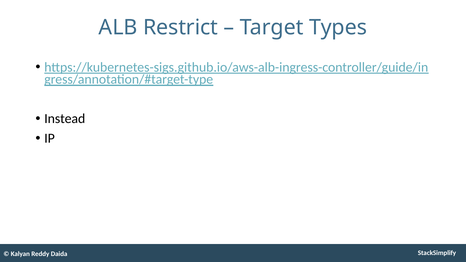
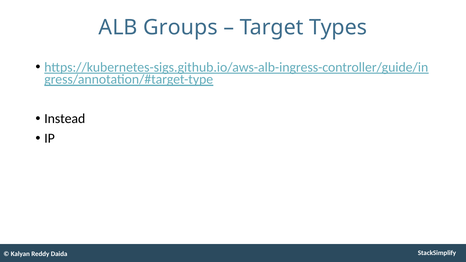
Restrict: Restrict -> Groups
